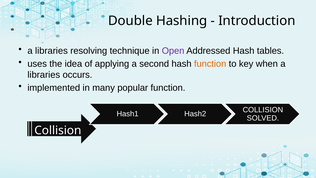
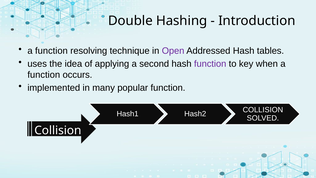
libraries at (51, 51): libraries -> function
function at (210, 64) colour: orange -> purple
libraries at (44, 75): libraries -> function
